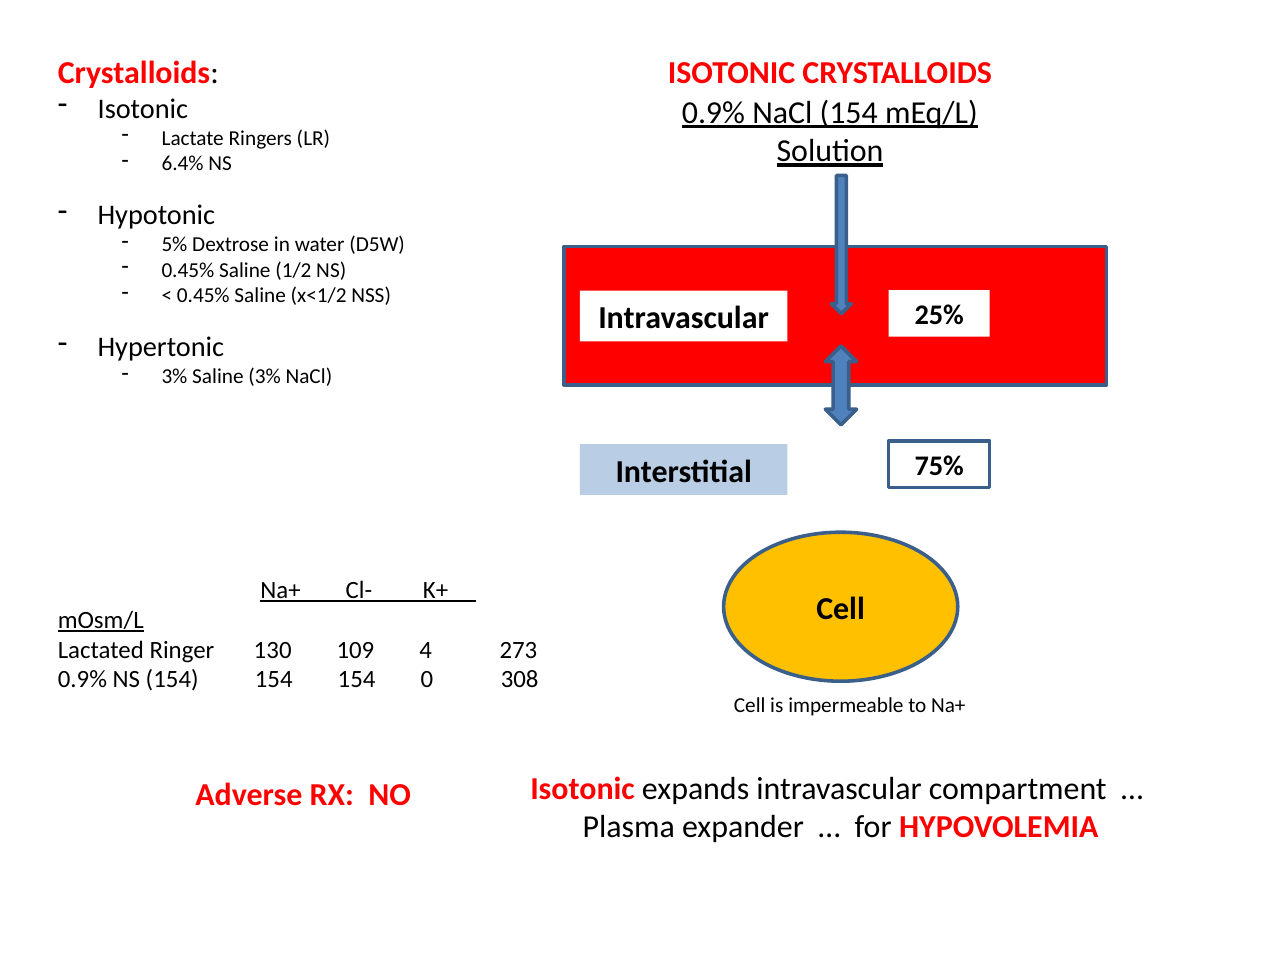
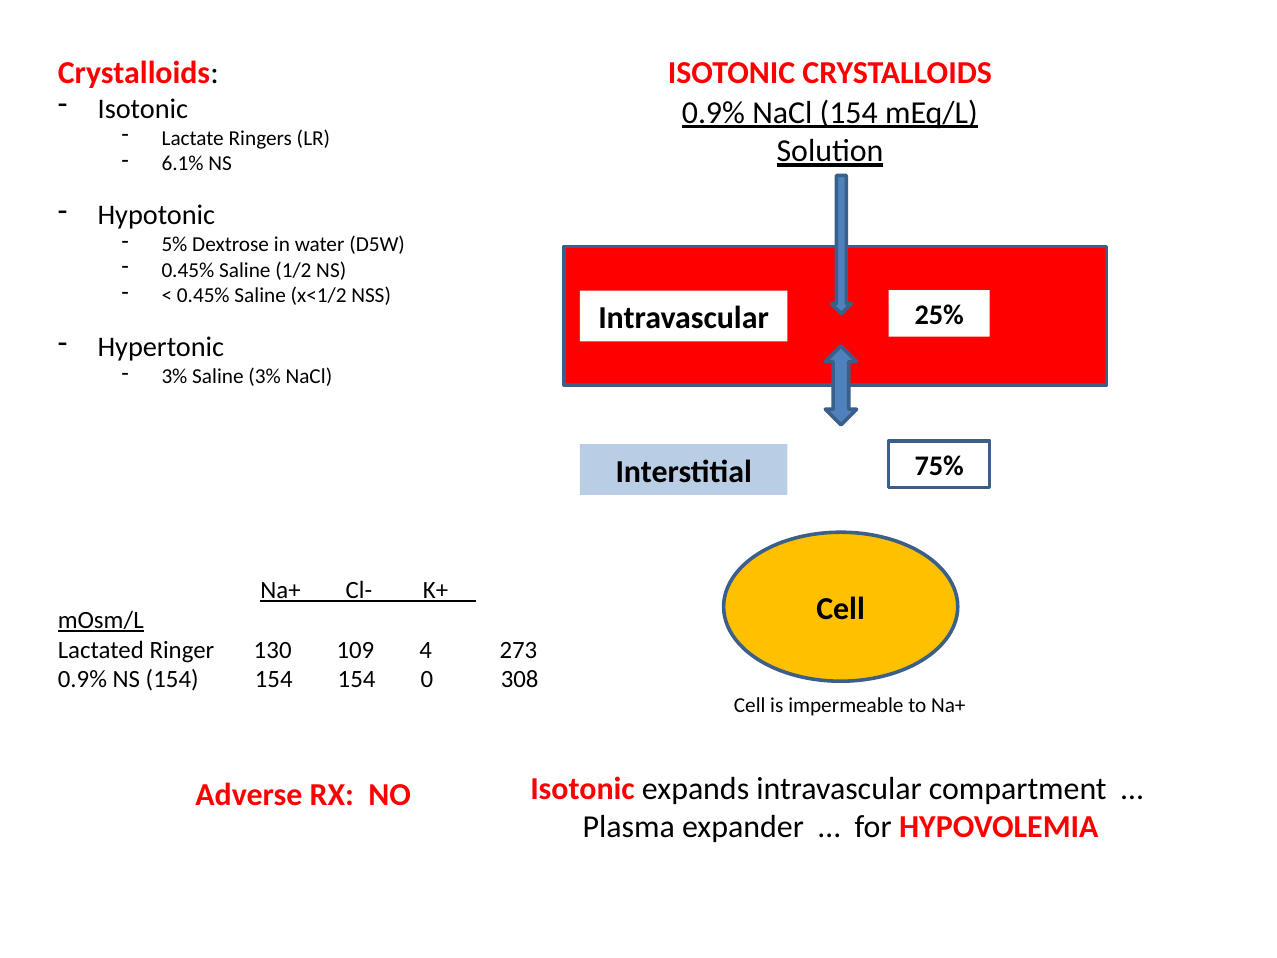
6.4%: 6.4% -> 6.1%
